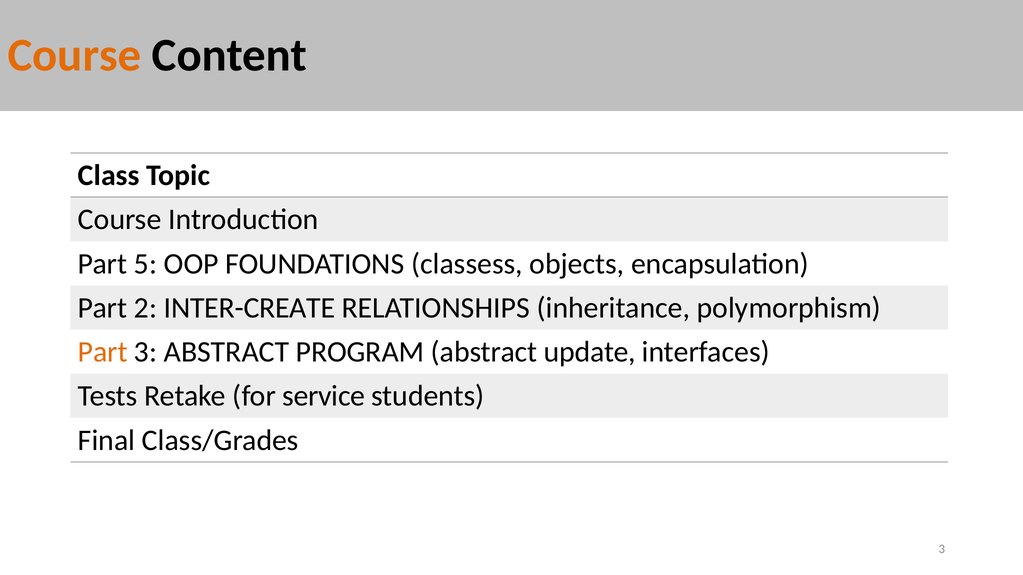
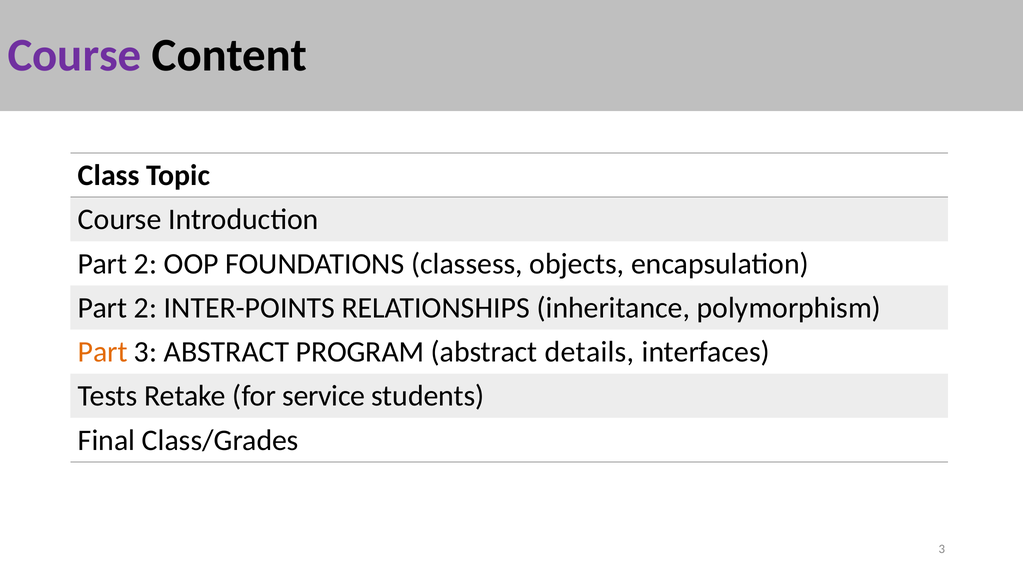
Course at (74, 55) colour: orange -> purple
5 at (146, 264): 5 -> 2
INTER-CREATE: INTER-CREATE -> INTER-POINTS
update: update -> details
